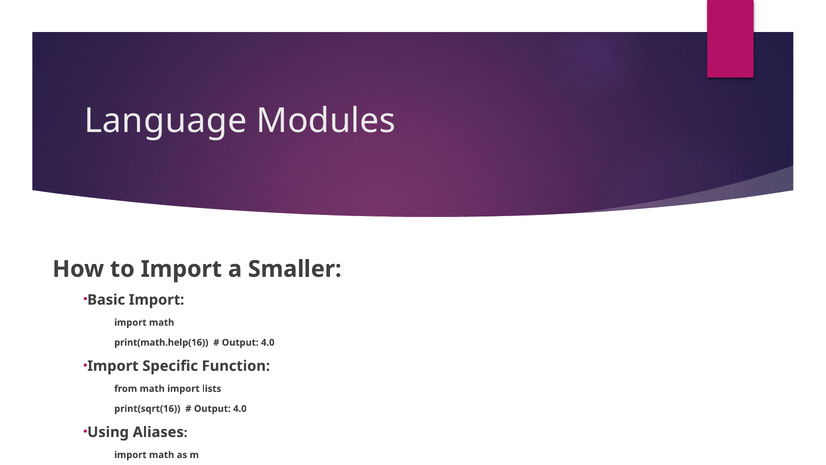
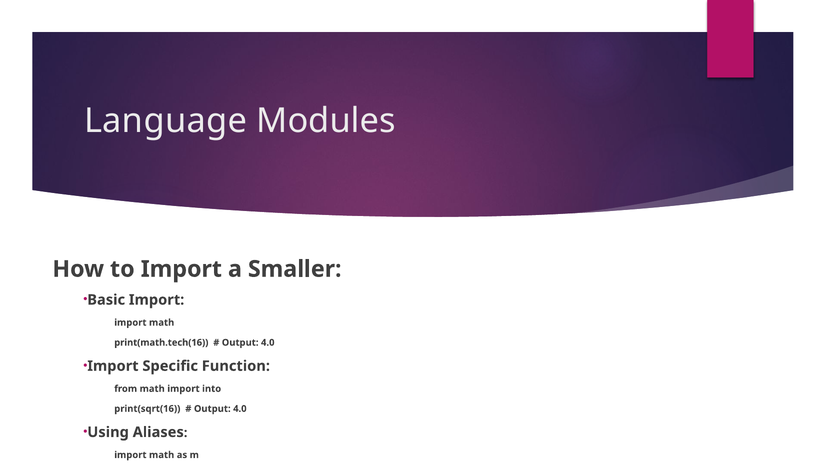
print(math.help(16: print(math.help(16 -> print(math.tech(16
lists: lists -> into
